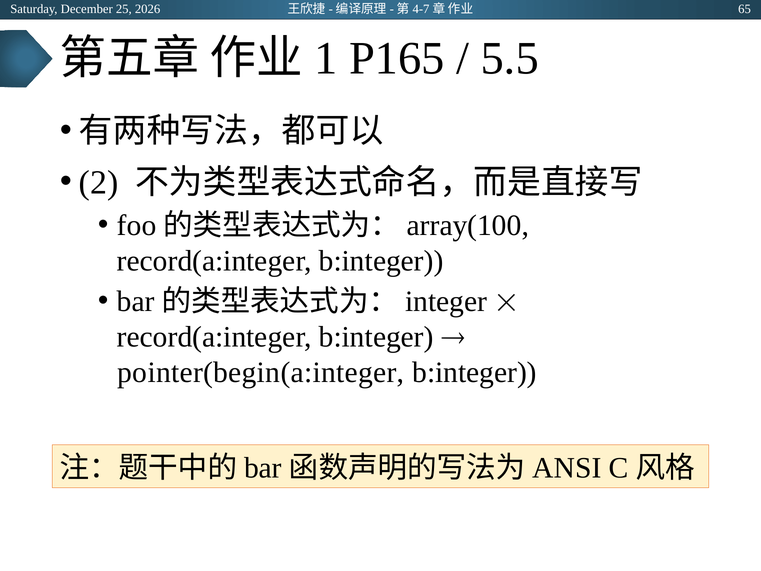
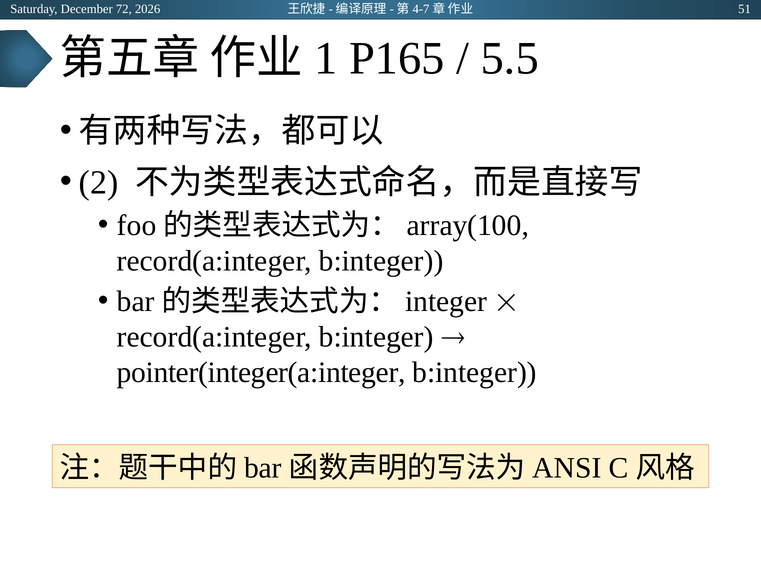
25: 25 -> 72
65: 65 -> 51
pointer(begin(a:integer: pointer(begin(a:integer -> pointer(integer(a:integer
